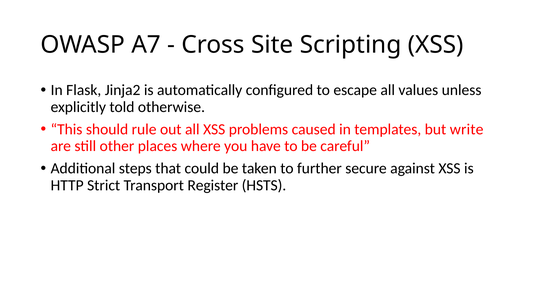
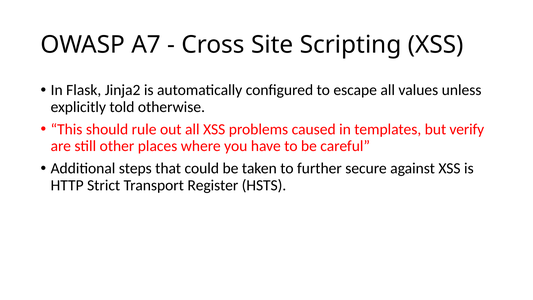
write: write -> verify
